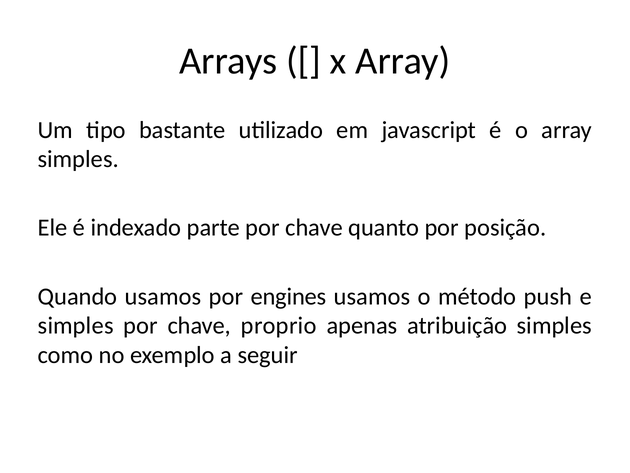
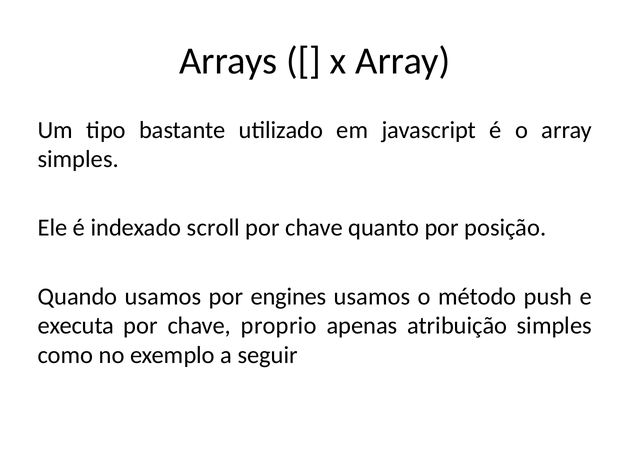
parte: parte -> scroll
simples at (76, 325): simples -> executa
